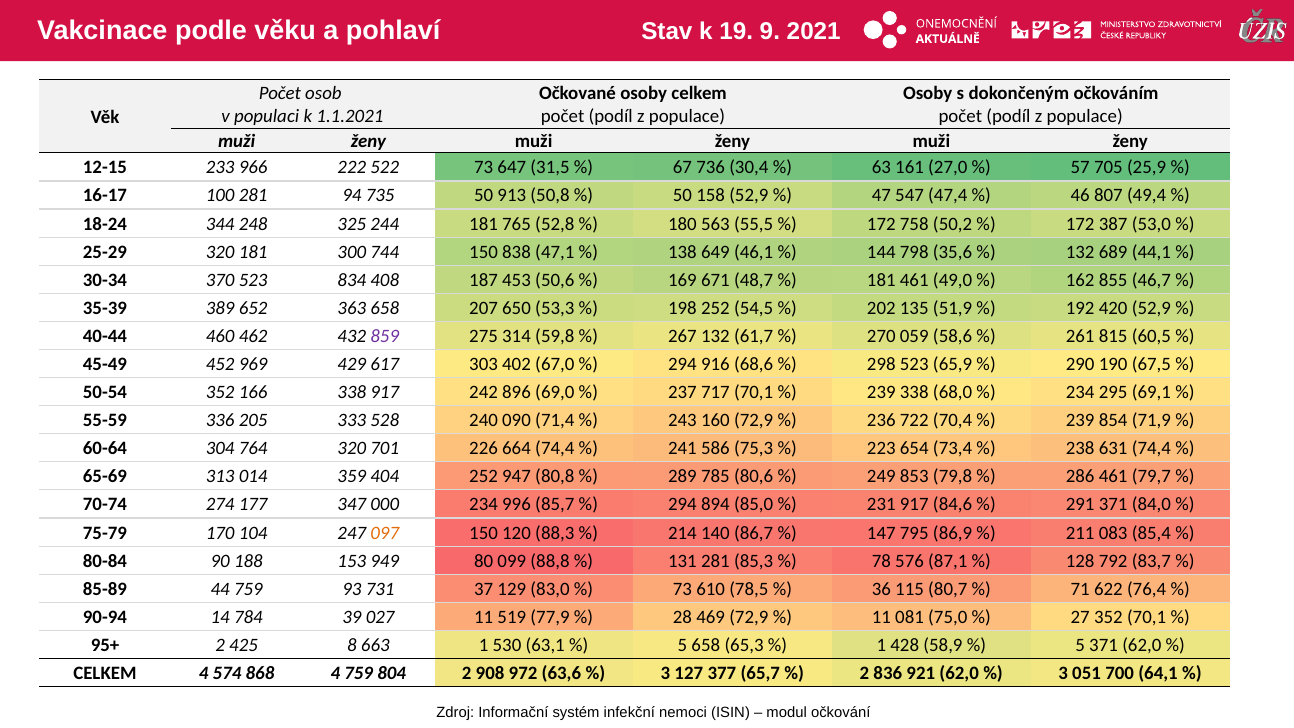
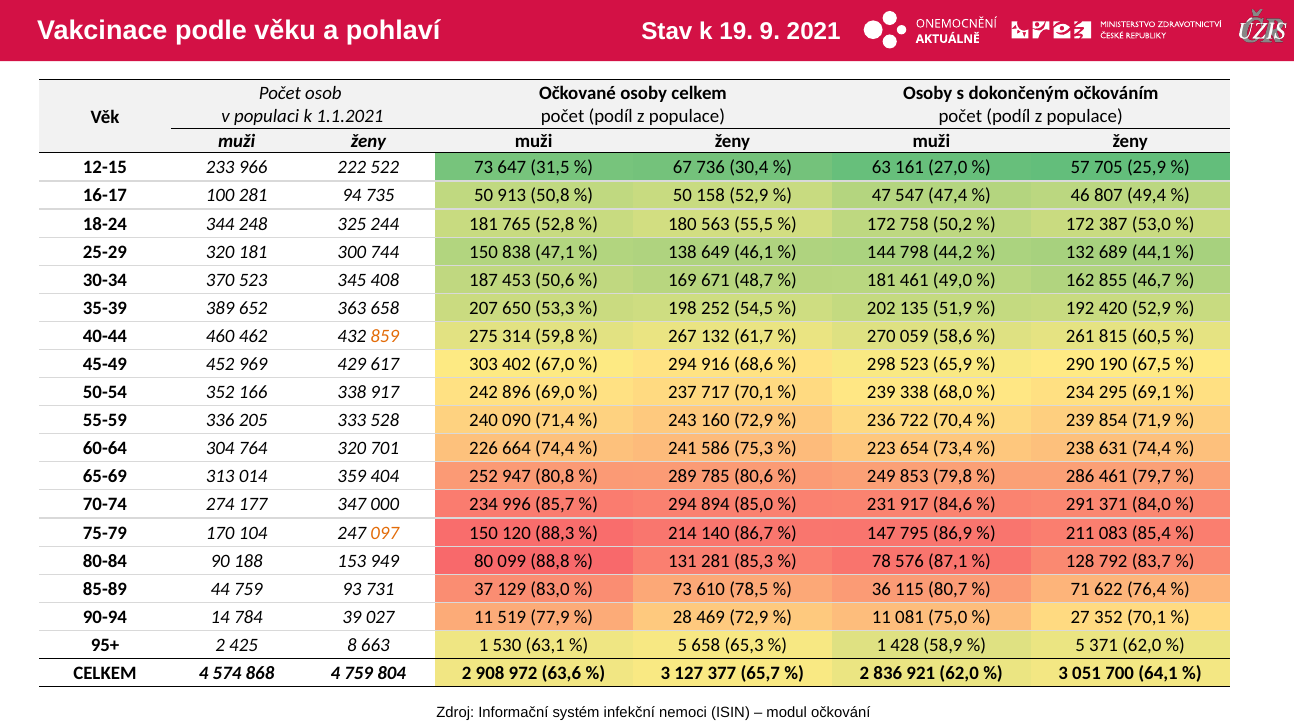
35,6: 35,6 -> 44,2
834: 834 -> 345
859 colour: purple -> orange
